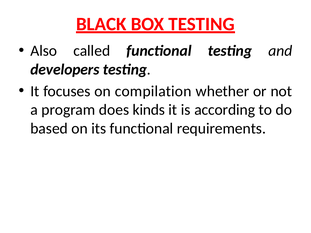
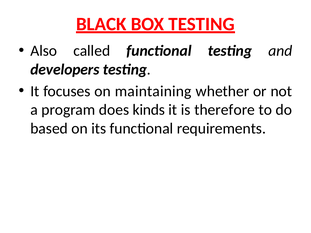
compilation: compilation -> maintaining
according: according -> therefore
